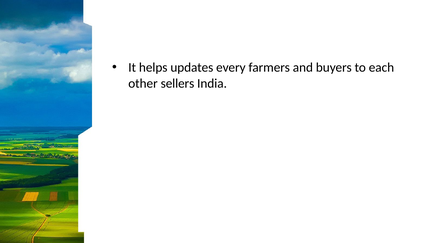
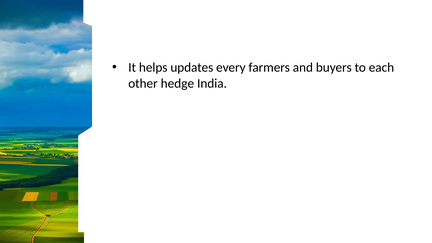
sellers: sellers -> hedge
